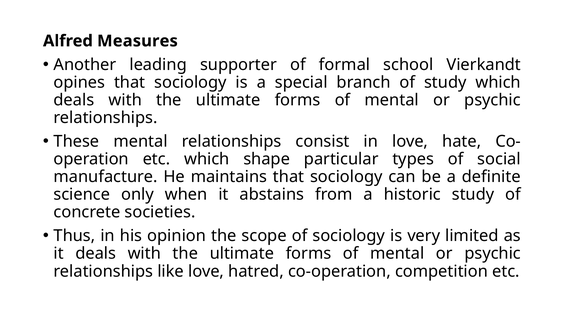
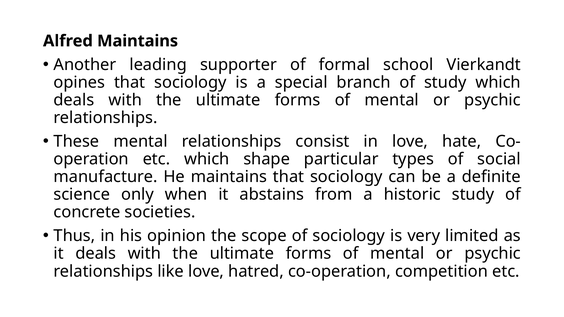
Alfred Measures: Measures -> Maintains
